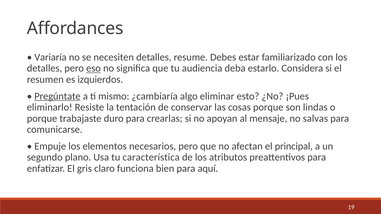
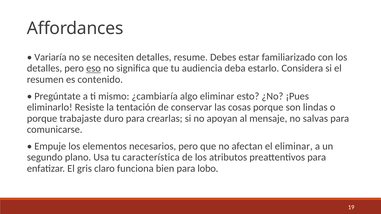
izquierdos: izquierdos -> contenido
Pregúntate underline: present -> none
el principal: principal -> eliminar
aquí: aquí -> lobo
